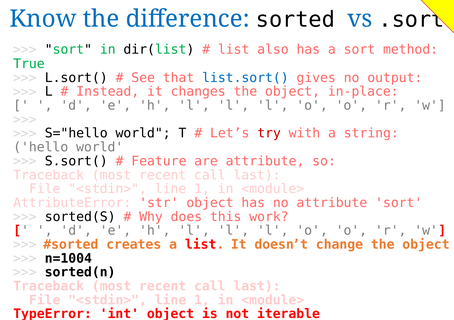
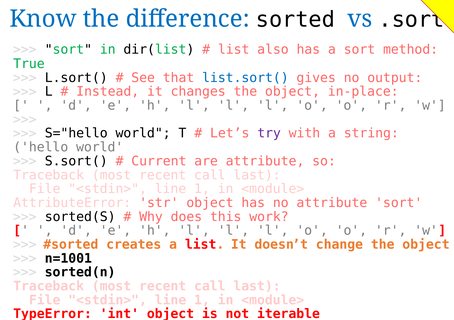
try colour: red -> purple
Feature: Feature -> Current
n=1004: n=1004 -> n=1001
